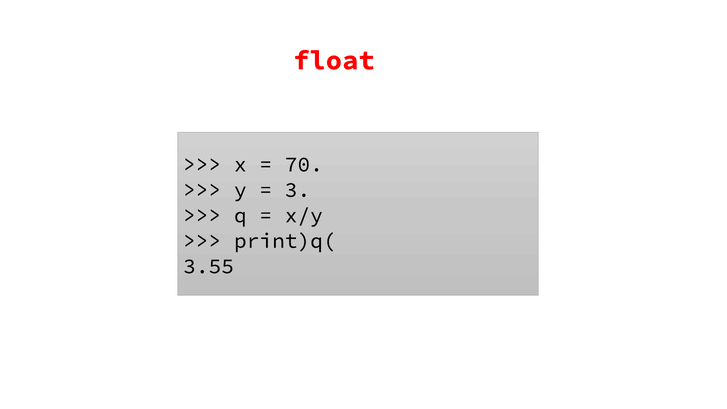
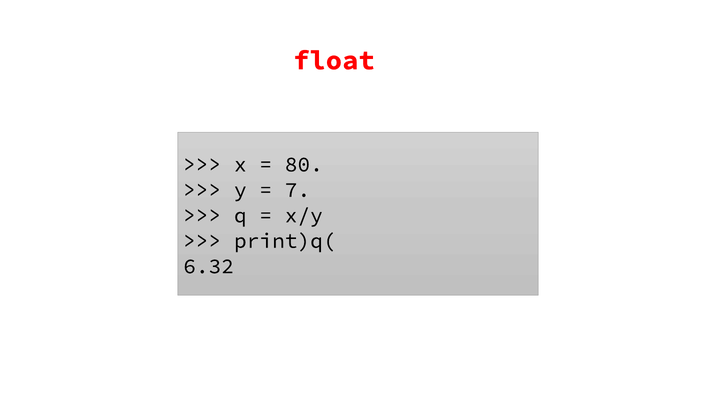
70: 70 -> 80
3: 3 -> 7
3.55: 3.55 -> 6.32
